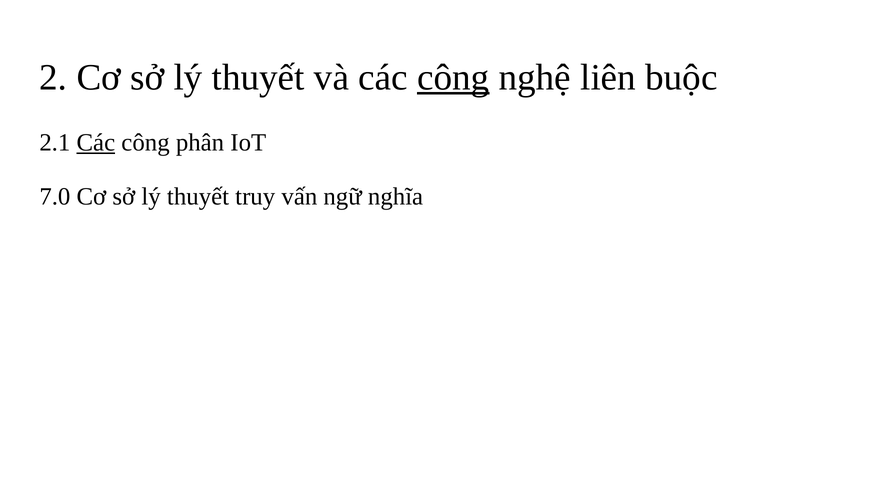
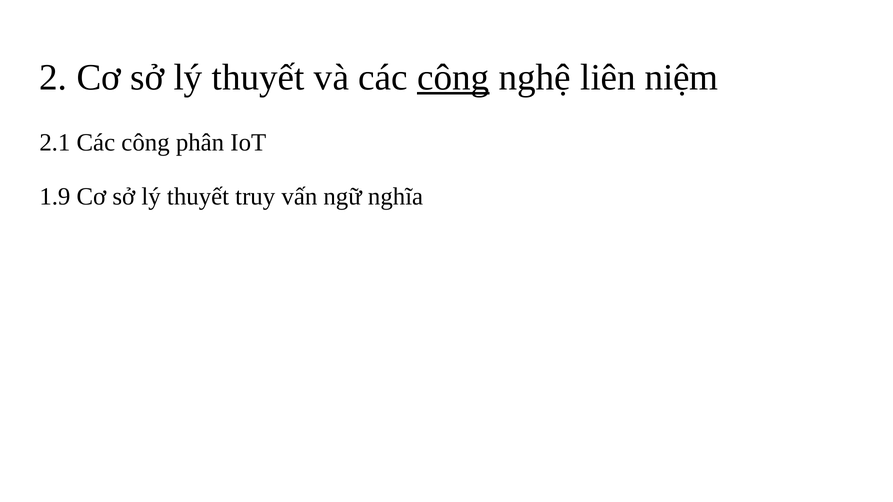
buộc: buộc -> niệm
Các at (96, 143) underline: present -> none
7.0: 7.0 -> 1.9
